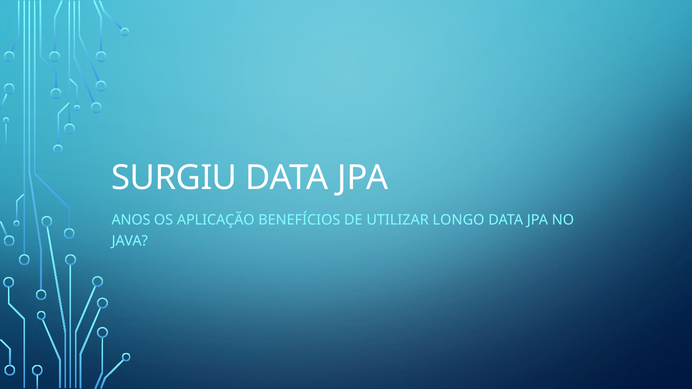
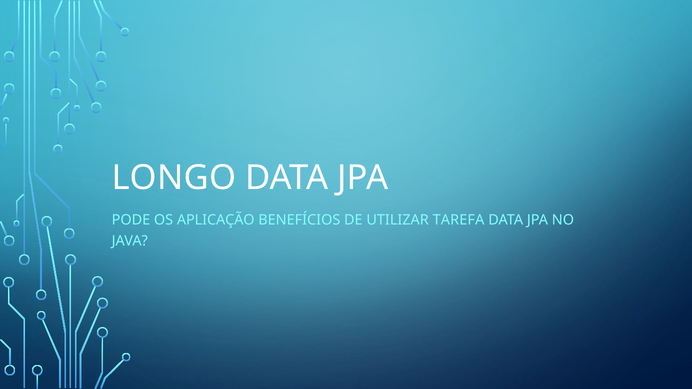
SURGIU: SURGIU -> LONGO
ANOS: ANOS -> PODE
LONGO: LONGO -> TAREFA
